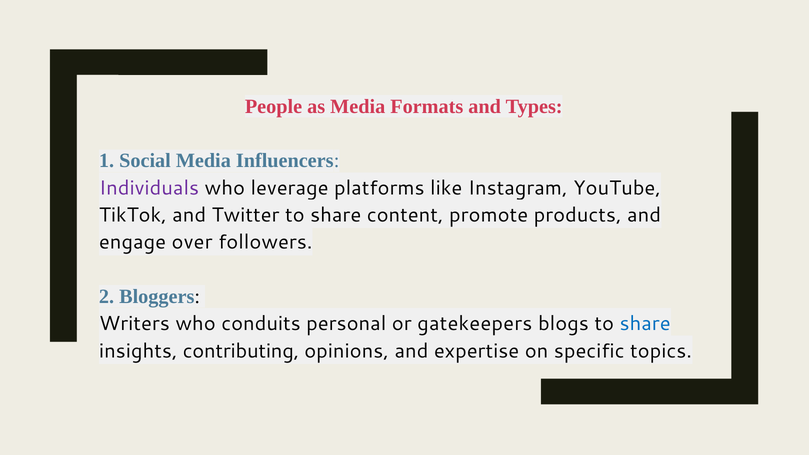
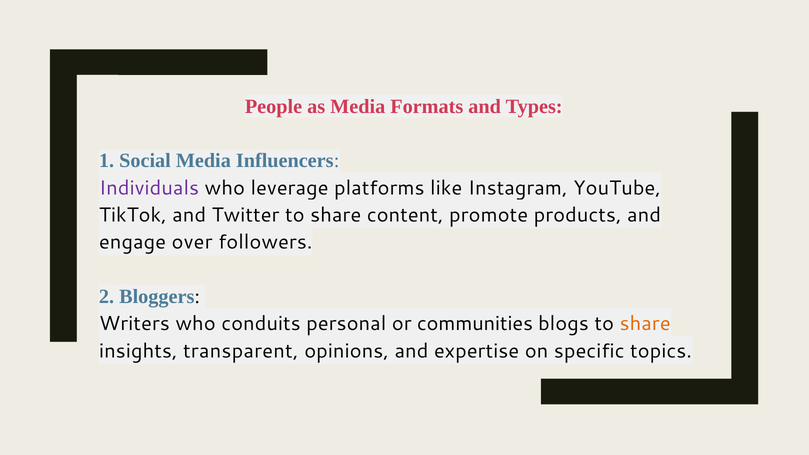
gatekeepers: gatekeepers -> communities
share at (645, 324) colour: blue -> orange
contributing: contributing -> transparent
